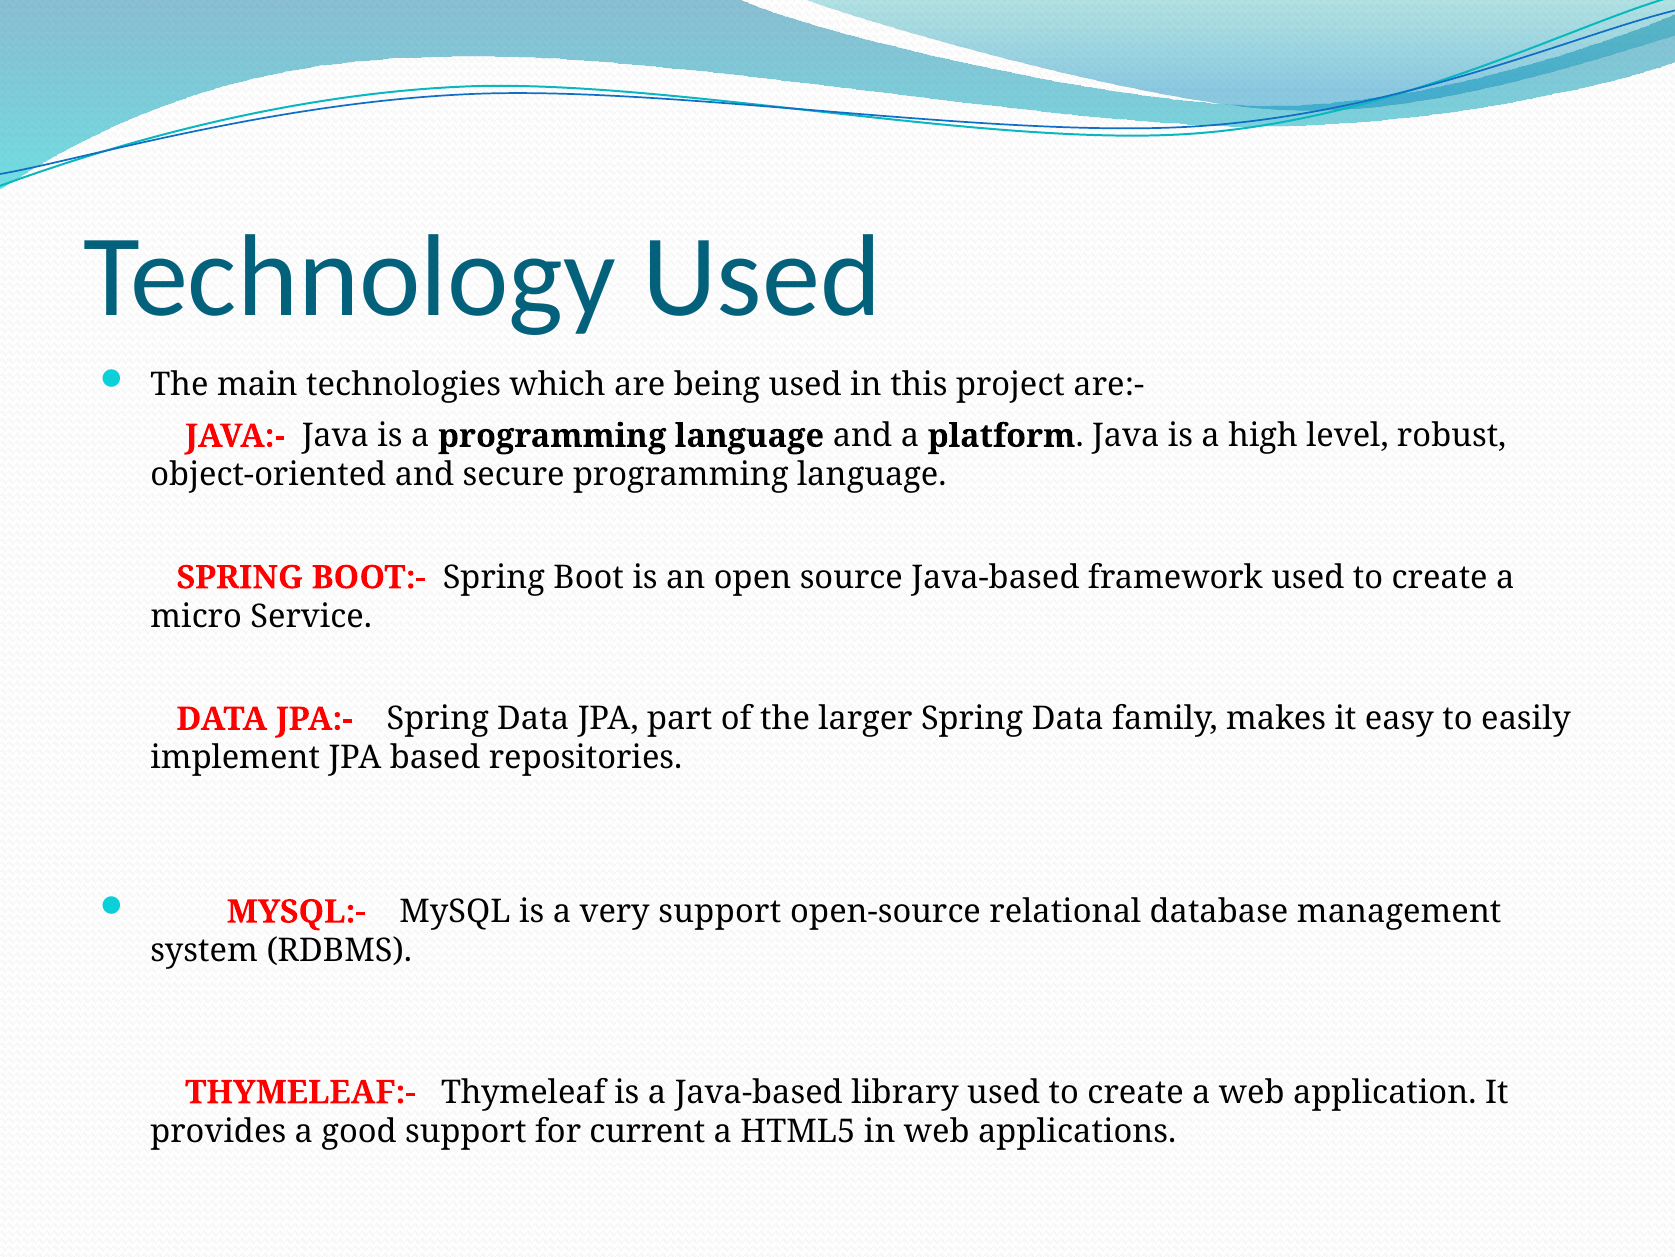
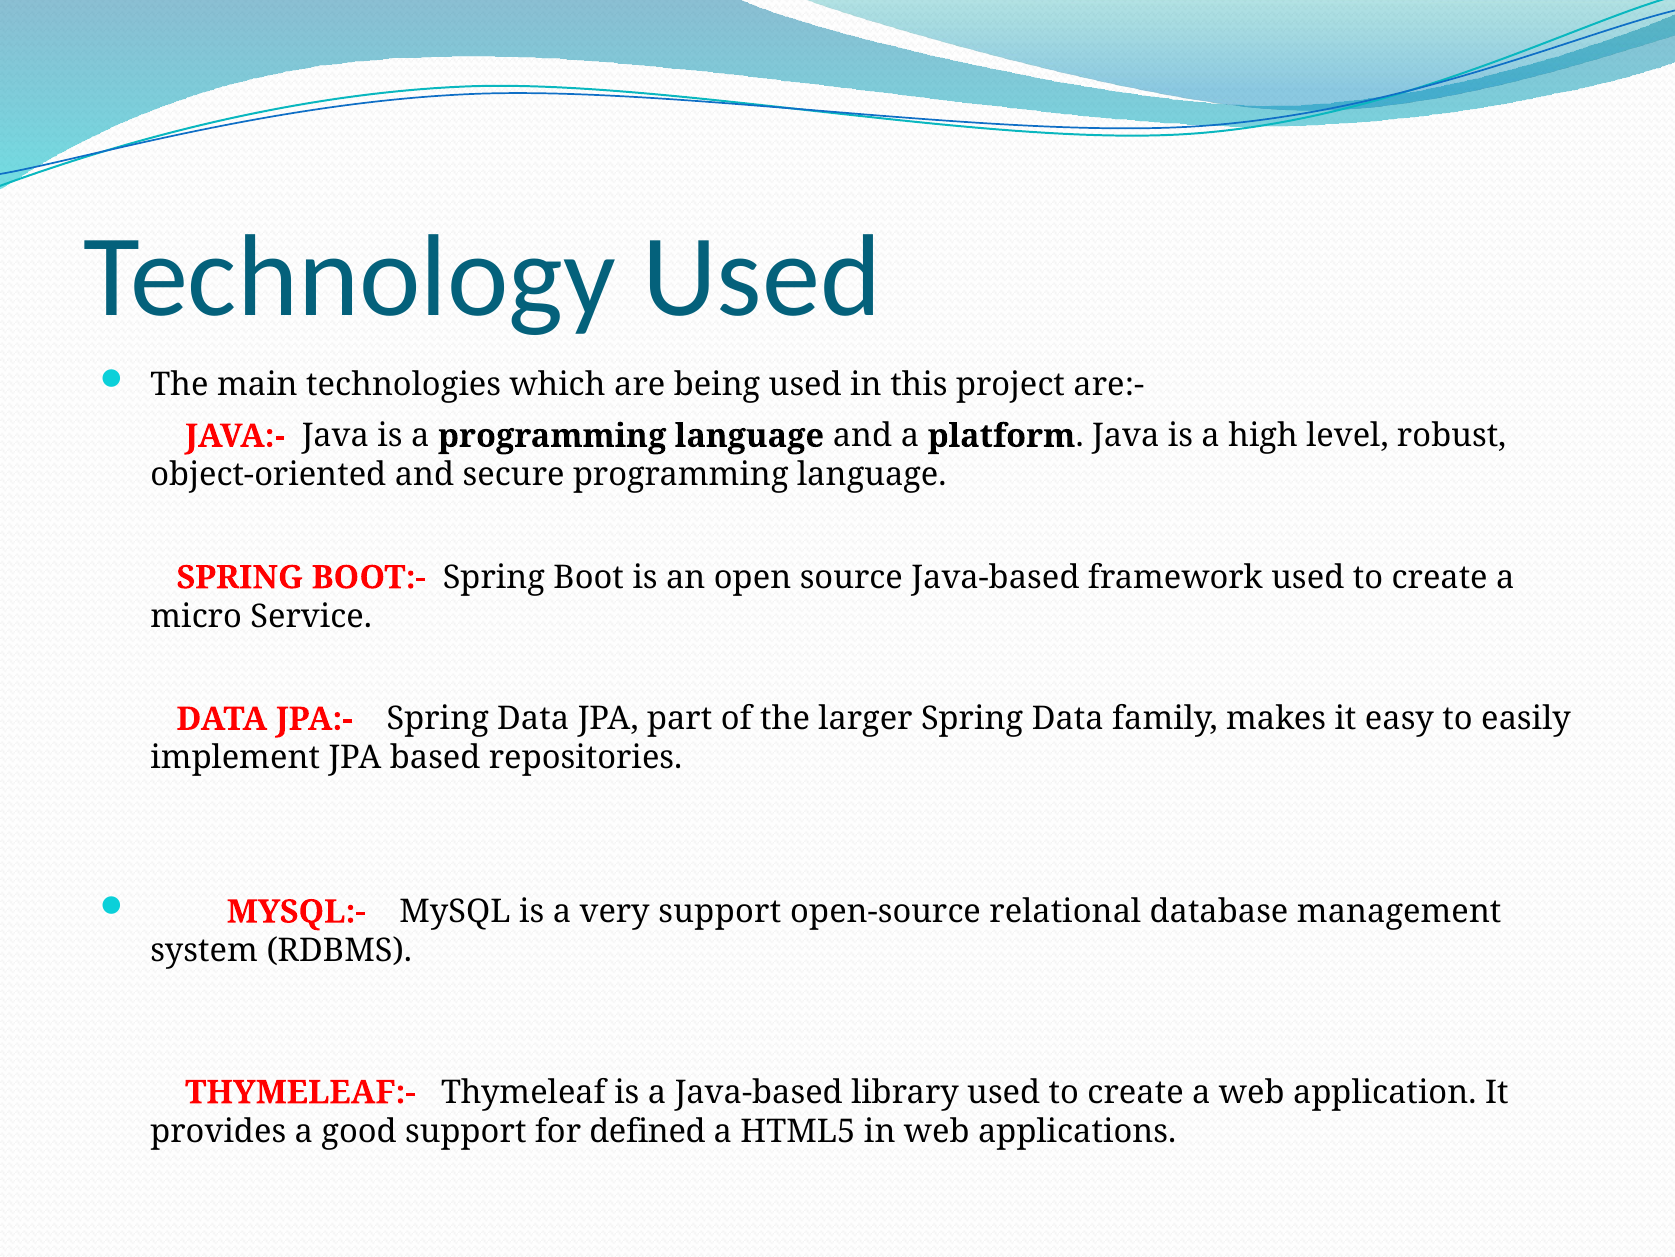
current: current -> defined
